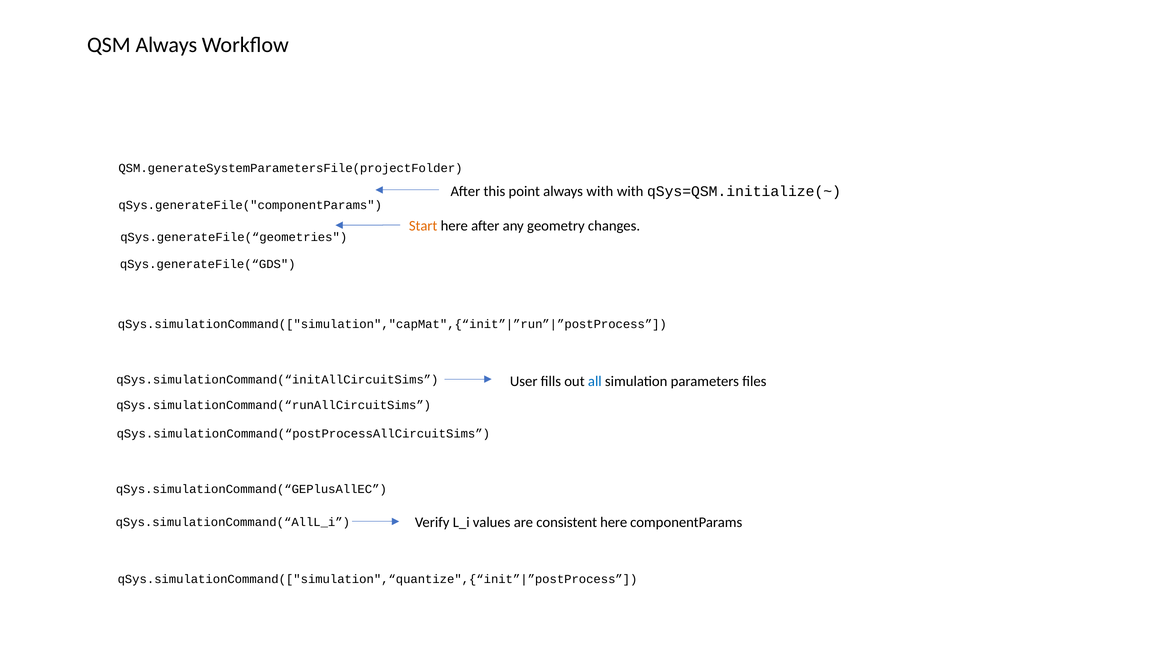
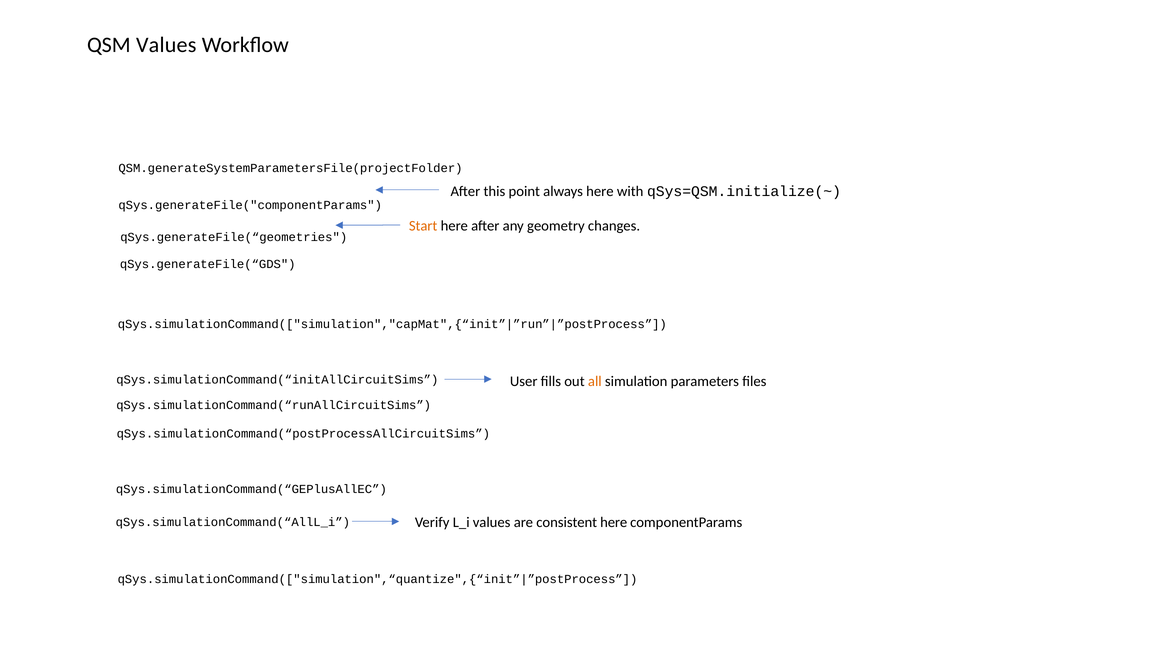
QSM Always: Always -> Values
always with: with -> here
all colour: blue -> orange
